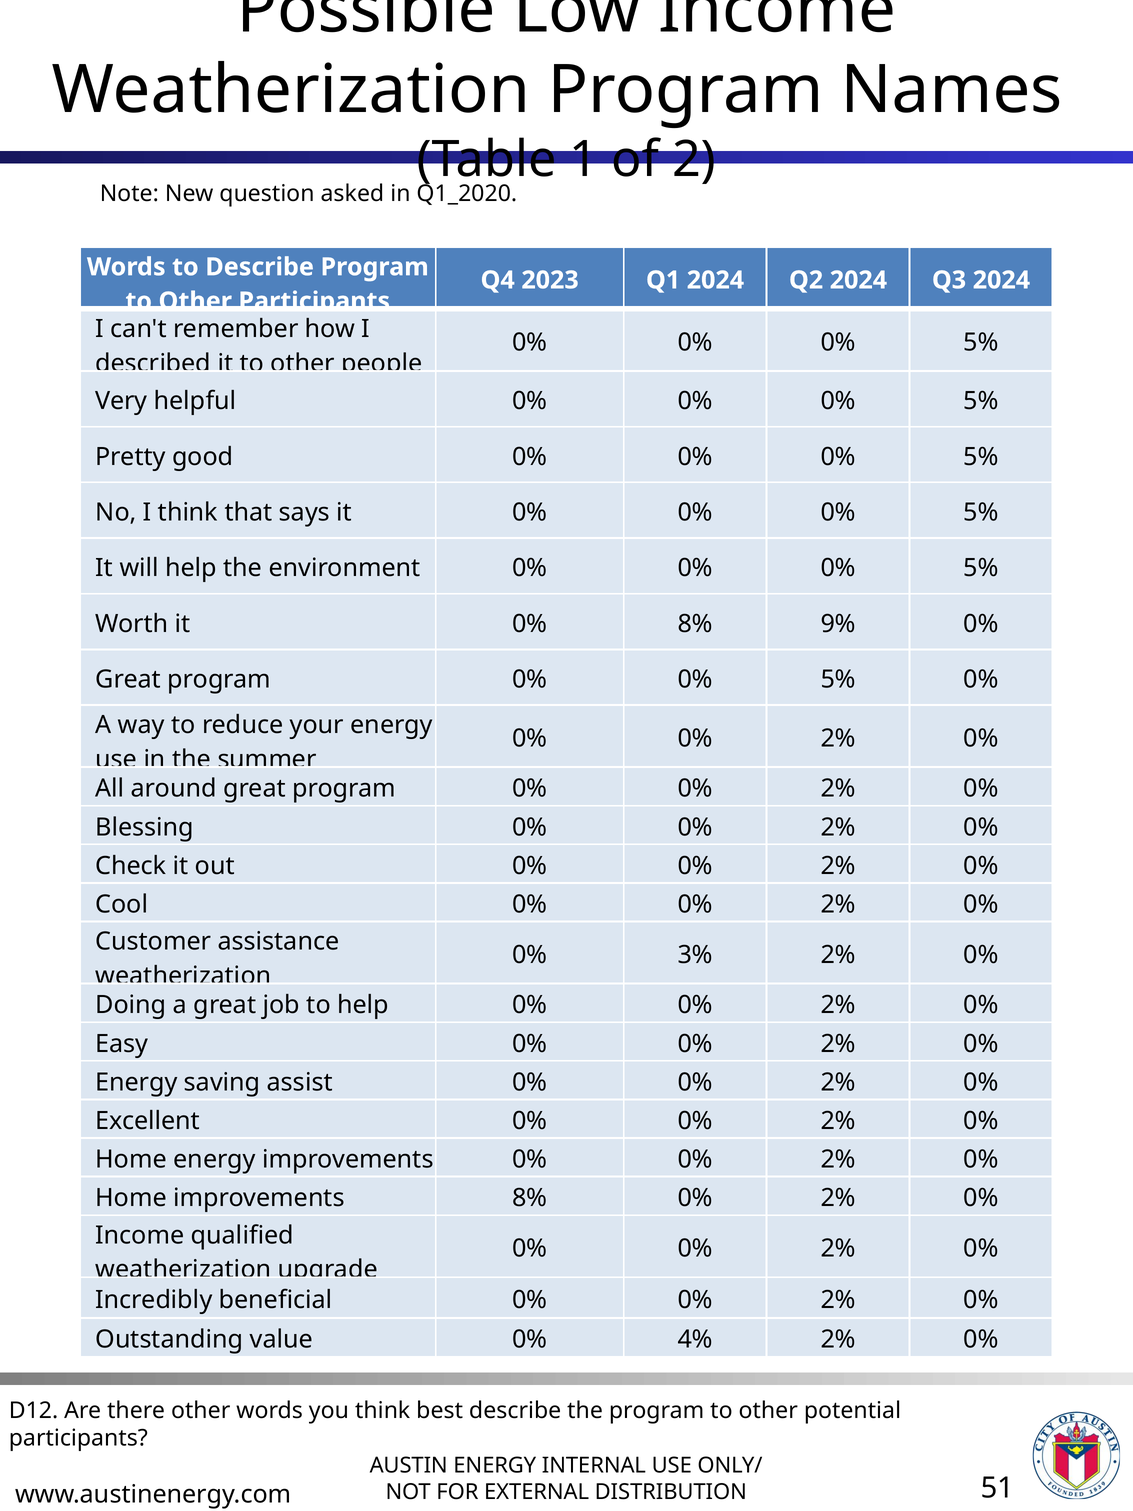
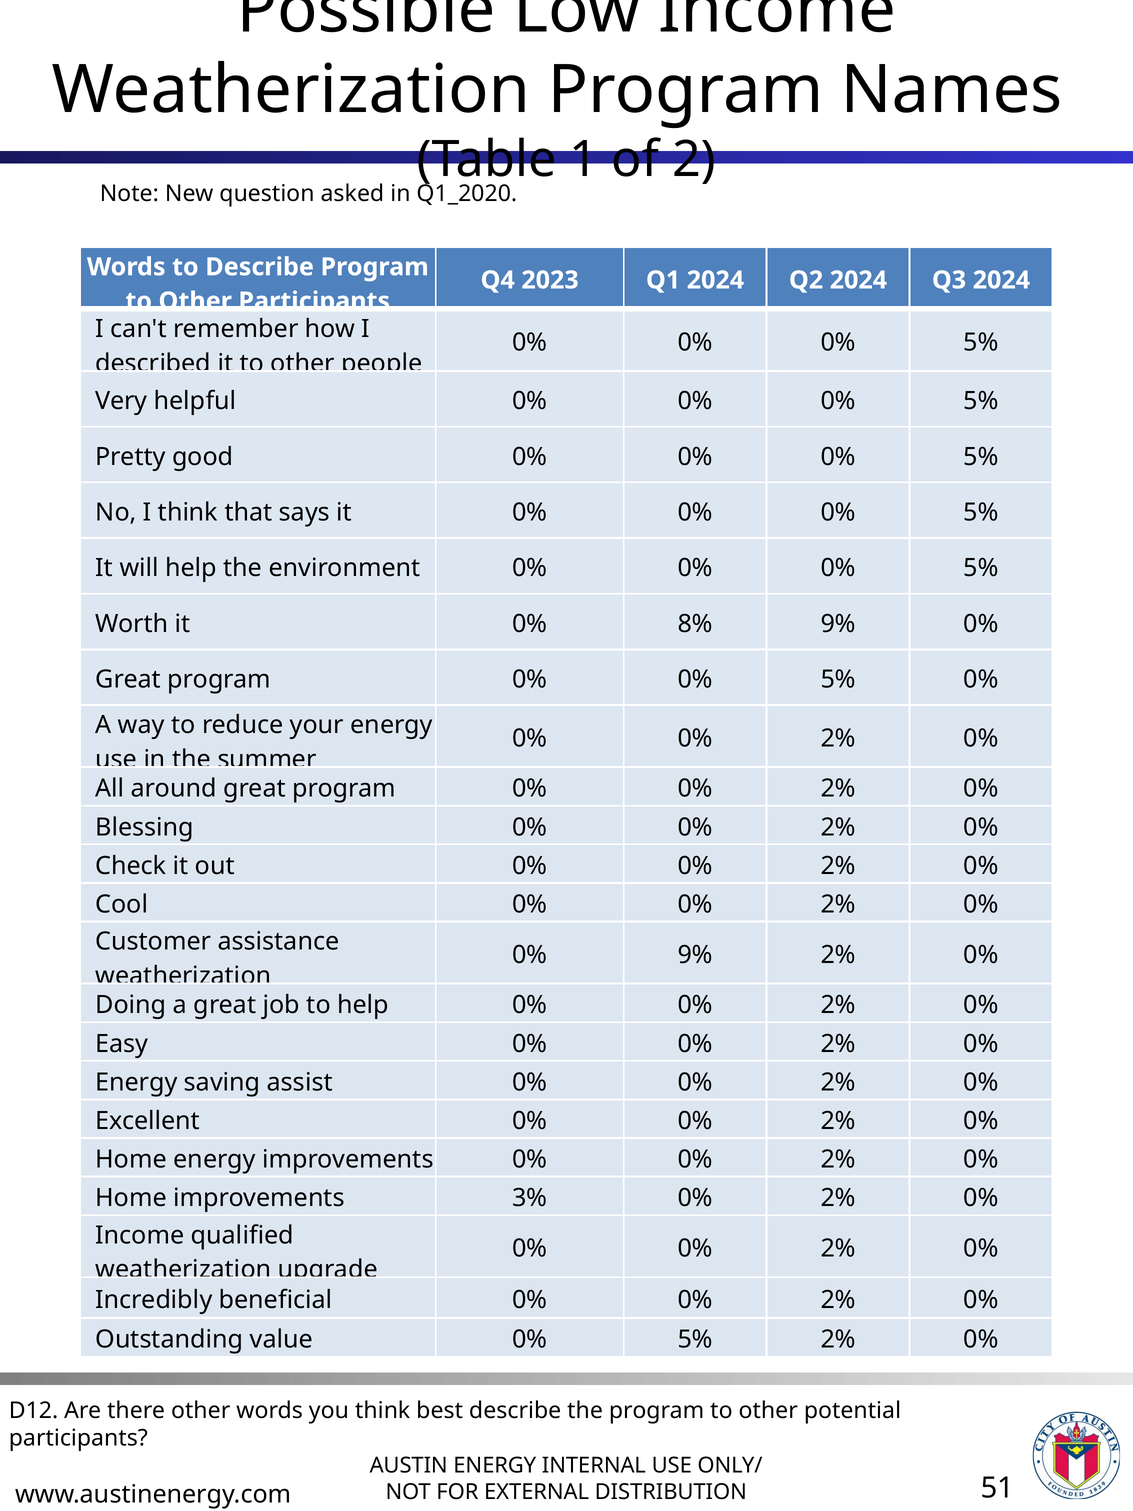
0% 3%: 3% -> 9%
improvements 8%: 8% -> 3%
value 0% 4%: 4% -> 5%
